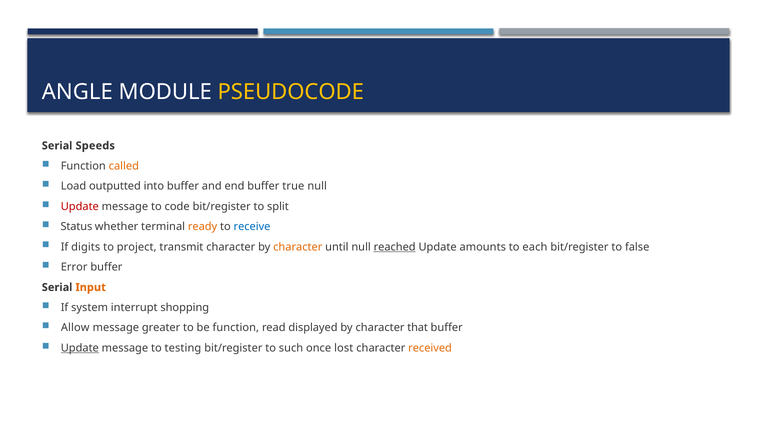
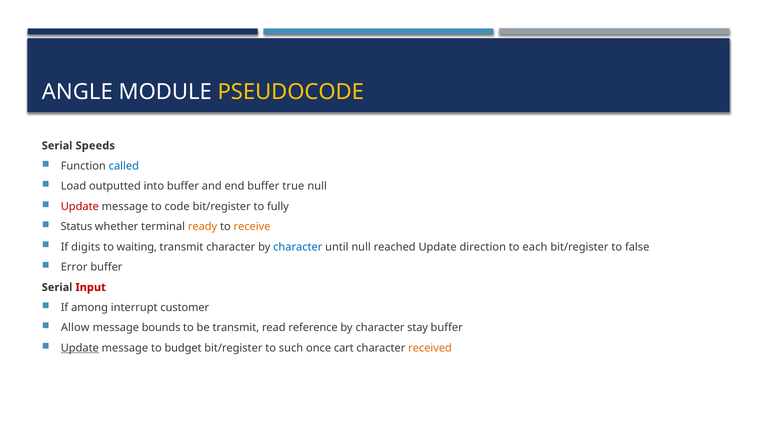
called colour: orange -> blue
split: split -> fully
receive colour: blue -> orange
project: project -> waiting
character at (298, 247) colour: orange -> blue
reached underline: present -> none
amounts: amounts -> direction
Input colour: orange -> red
system: system -> among
shopping: shopping -> customer
greater: greater -> bounds
be function: function -> transmit
displayed: displayed -> reference
that: that -> stay
testing: testing -> budget
lost: lost -> cart
